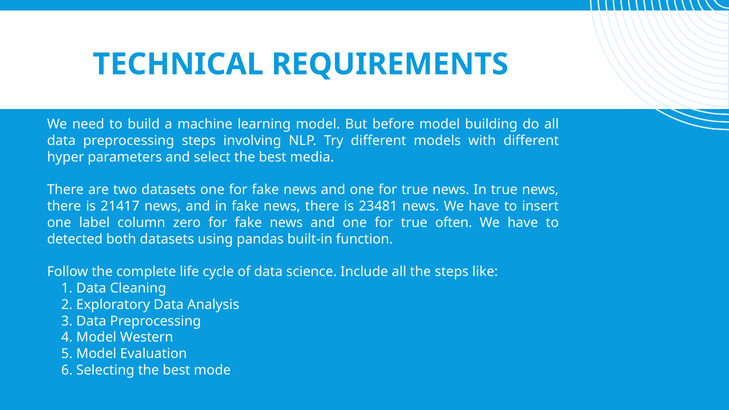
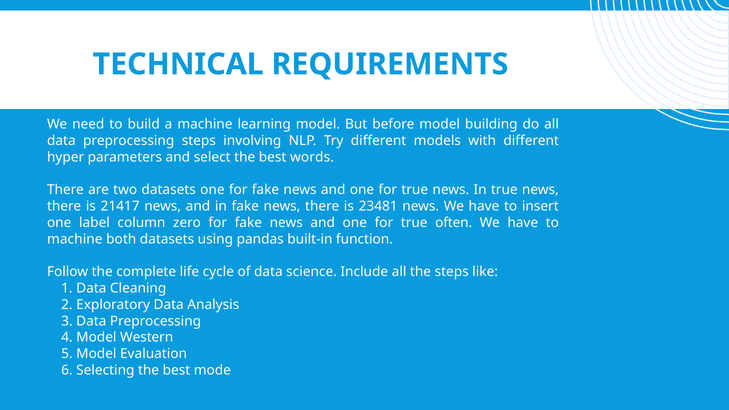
media: media -> words
detected at (75, 239): detected -> machine
